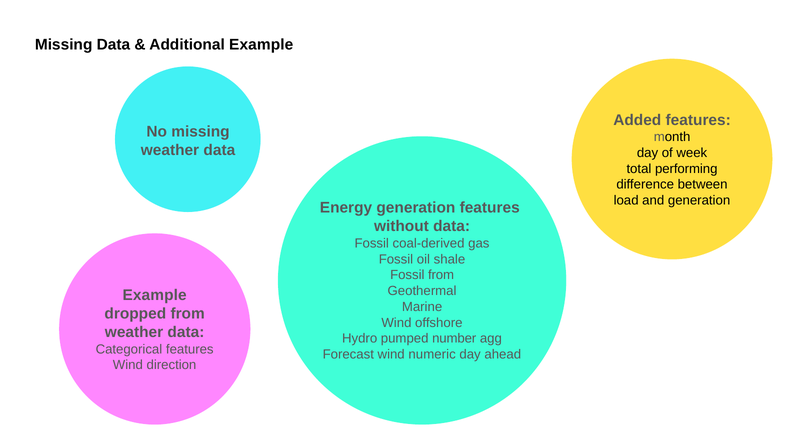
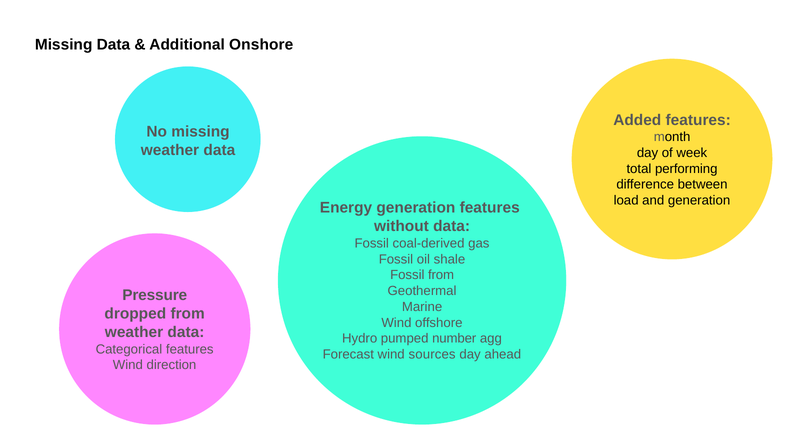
Additional Example: Example -> Onshore
Example at (155, 295): Example -> Pressure
numeric: numeric -> sources
